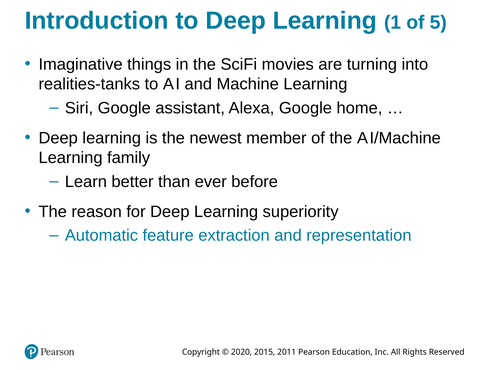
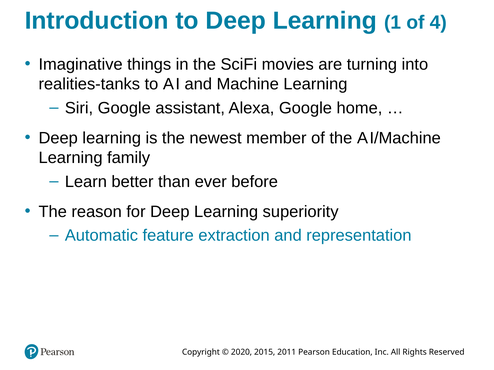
5: 5 -> 4
